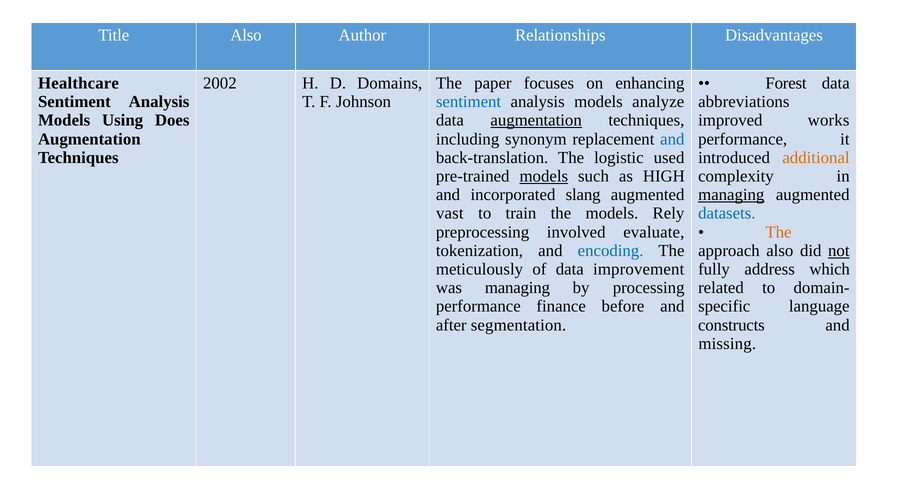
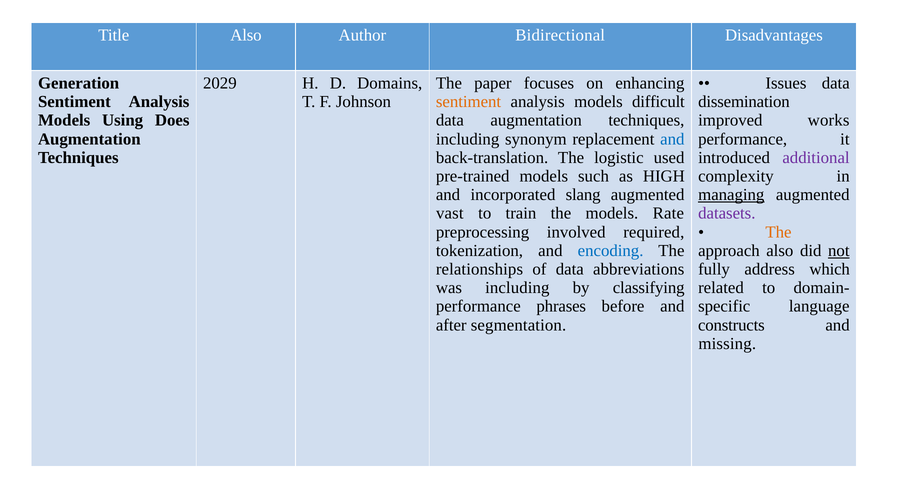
Relationships: Relationships -> Bidirectional
Healthcare: Healthcare -> Generation
2002: 2002 -> 2029
Forest: Forest -> Issues
sentiment at (469, 102) colour: blue -> orange
analyze: analyze -> difficult
abbreviations: abbreviations -> dissemination
augmentation at (536, 121) underline: present -> none
additional colour: orange -> purple
models at (544, 176) underline: present -> none
Rely: Rely -> Rate
datasets colour: blue -> purple
evaluate: evaluate -> required
meticulously: meticulously -> relationships
improvement: improvement -> abbreviations
was managing: managing -> including
processing: processing -> classifying
finance: finance -> phrases
